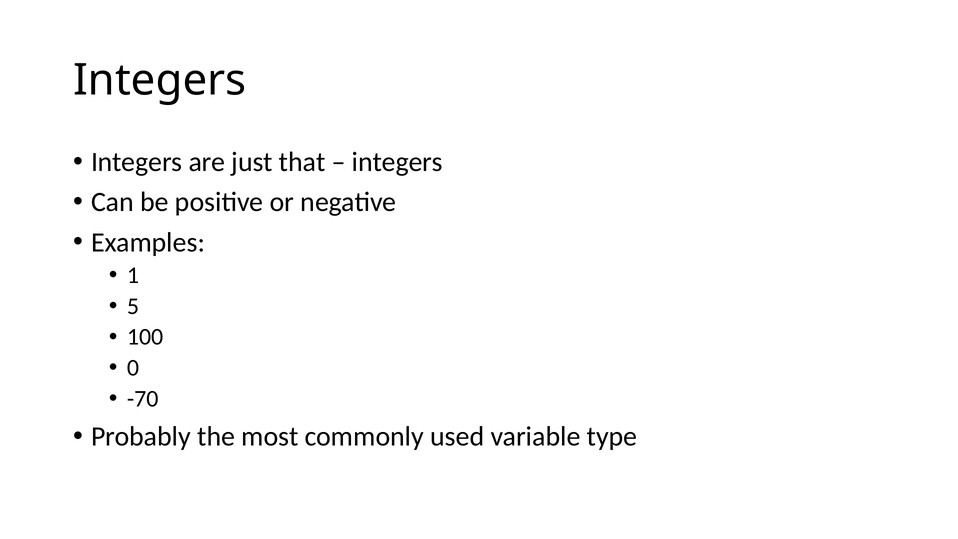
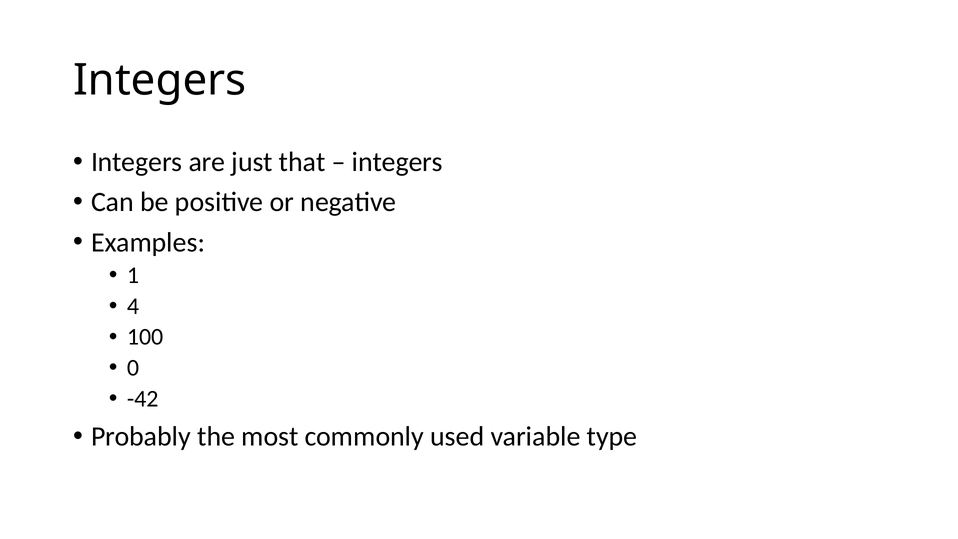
5: 5 -> 4
-70: -70 -> -42
